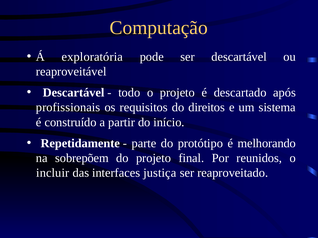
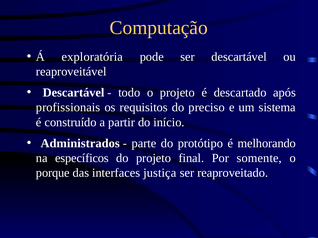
direitos: direitos -> preciso
Repetidamente: Repetidamente -> Administrados
sobrepõem: sobrepõem -> específicos
reunidos: reunidos -> somente
incluir: incluir -> porque
